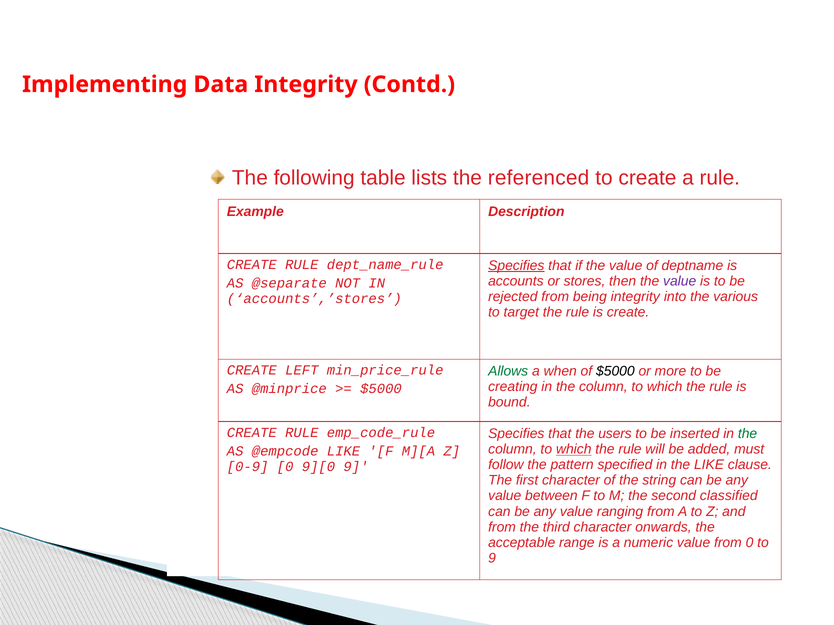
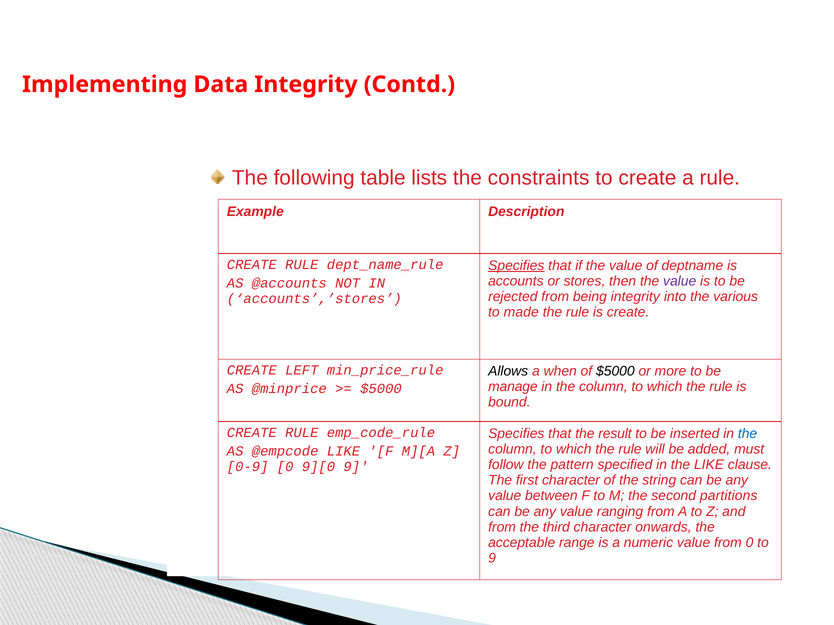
referenced: referenced -> constraints
@separate: @separate -> @accounts
target: target -> made
Allows colour: green -> black
creating: creating -> manage
users: users -> result
the at (748, 434) colour: green -> blue
which at (574, 450) underline: present -> none
classified: classified -> partitions
